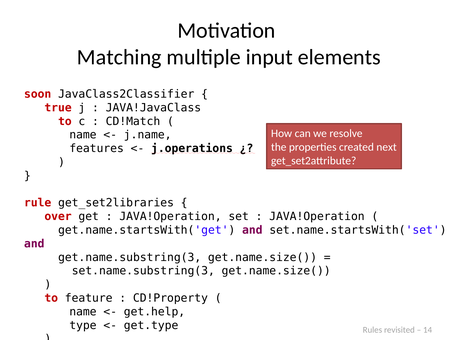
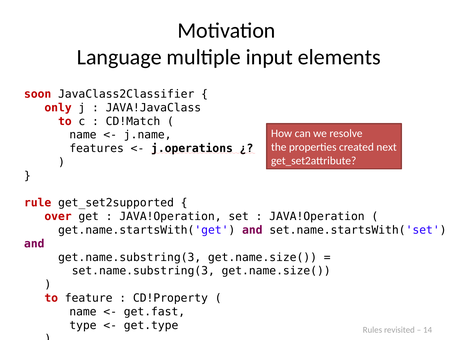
Matching: Matching -> Language
true: true -> only
get_set2libraries: get_set2libraries -> get_set2supported
get.help: get.help -> get.fast
